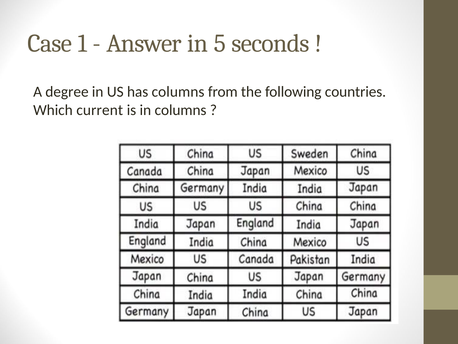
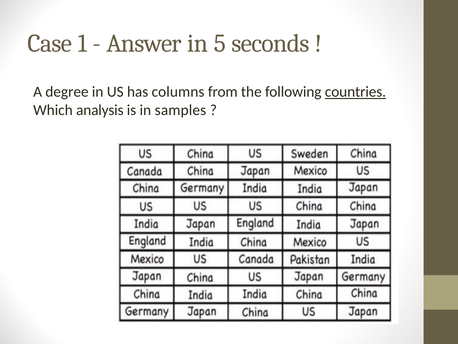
countries underline: none -> present
current: current -> analysis
in columns: columns -> samples
